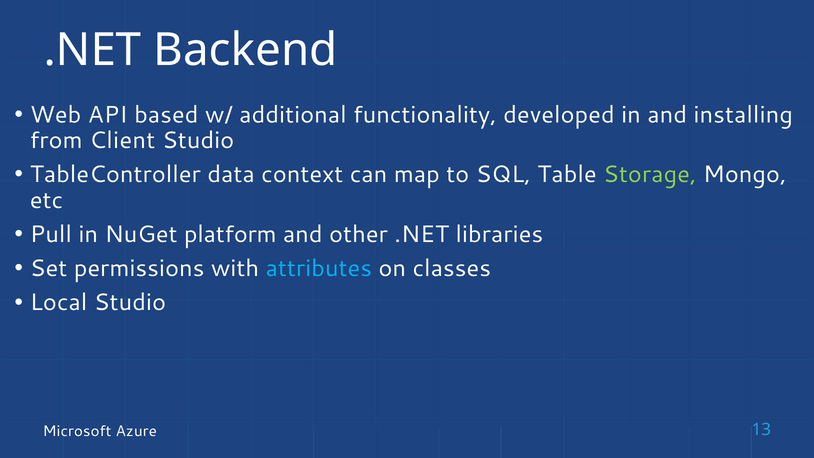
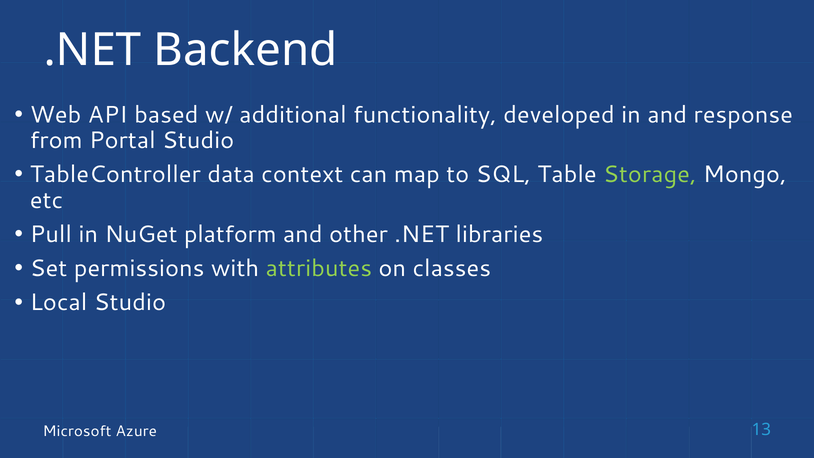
installing: installing -> response
Client: Client -> Portal
attributes colour: light blue -> light green
